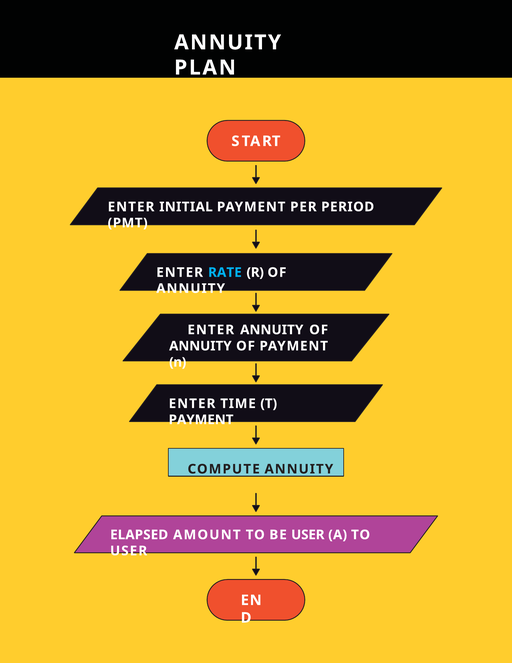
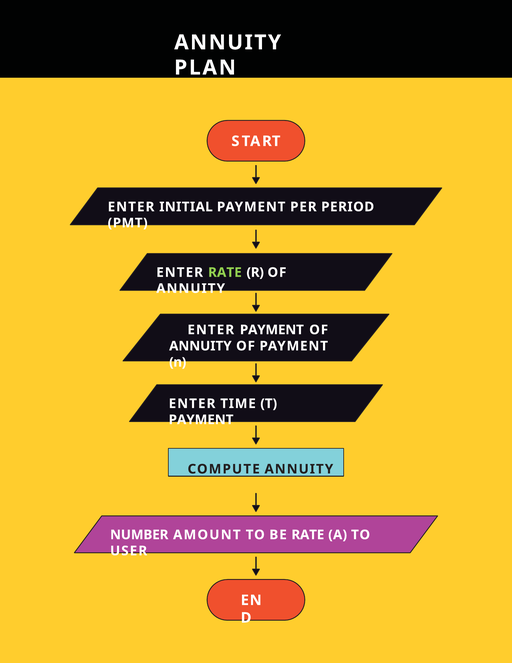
RATE at (225, 272) colour: light blue -> light green
ENTER ANNUITY: ANNUITY -> PAYMENT
ELAPSED: ELAPSED -> NUMBER
BE USER: USER -> RATE
